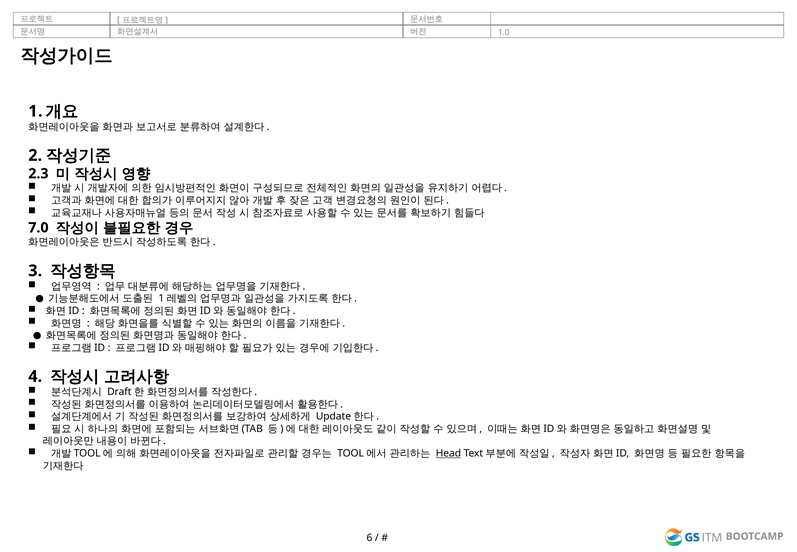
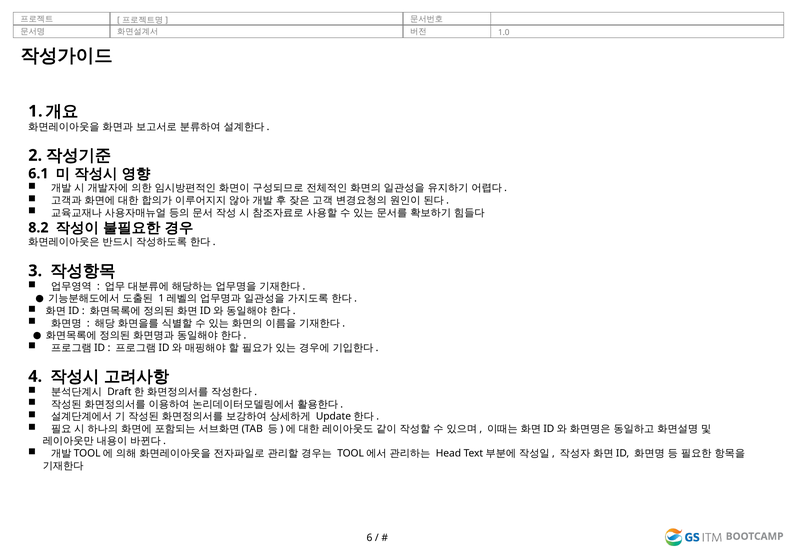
2.3: 2.3 -> 6.1
7.0: 7.0 -> 8.2
Head underline: present -> none
